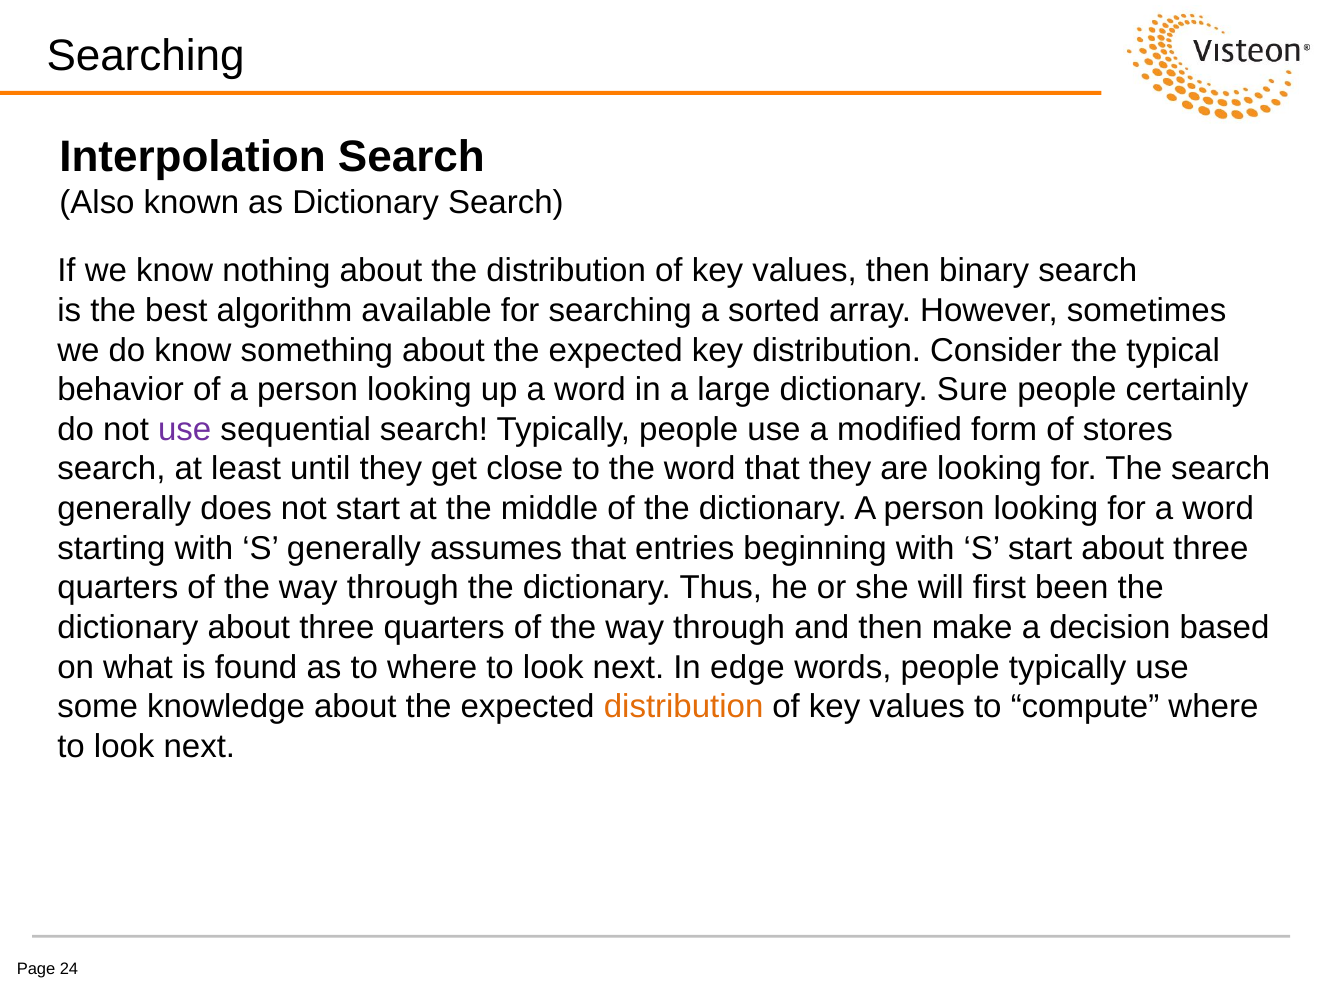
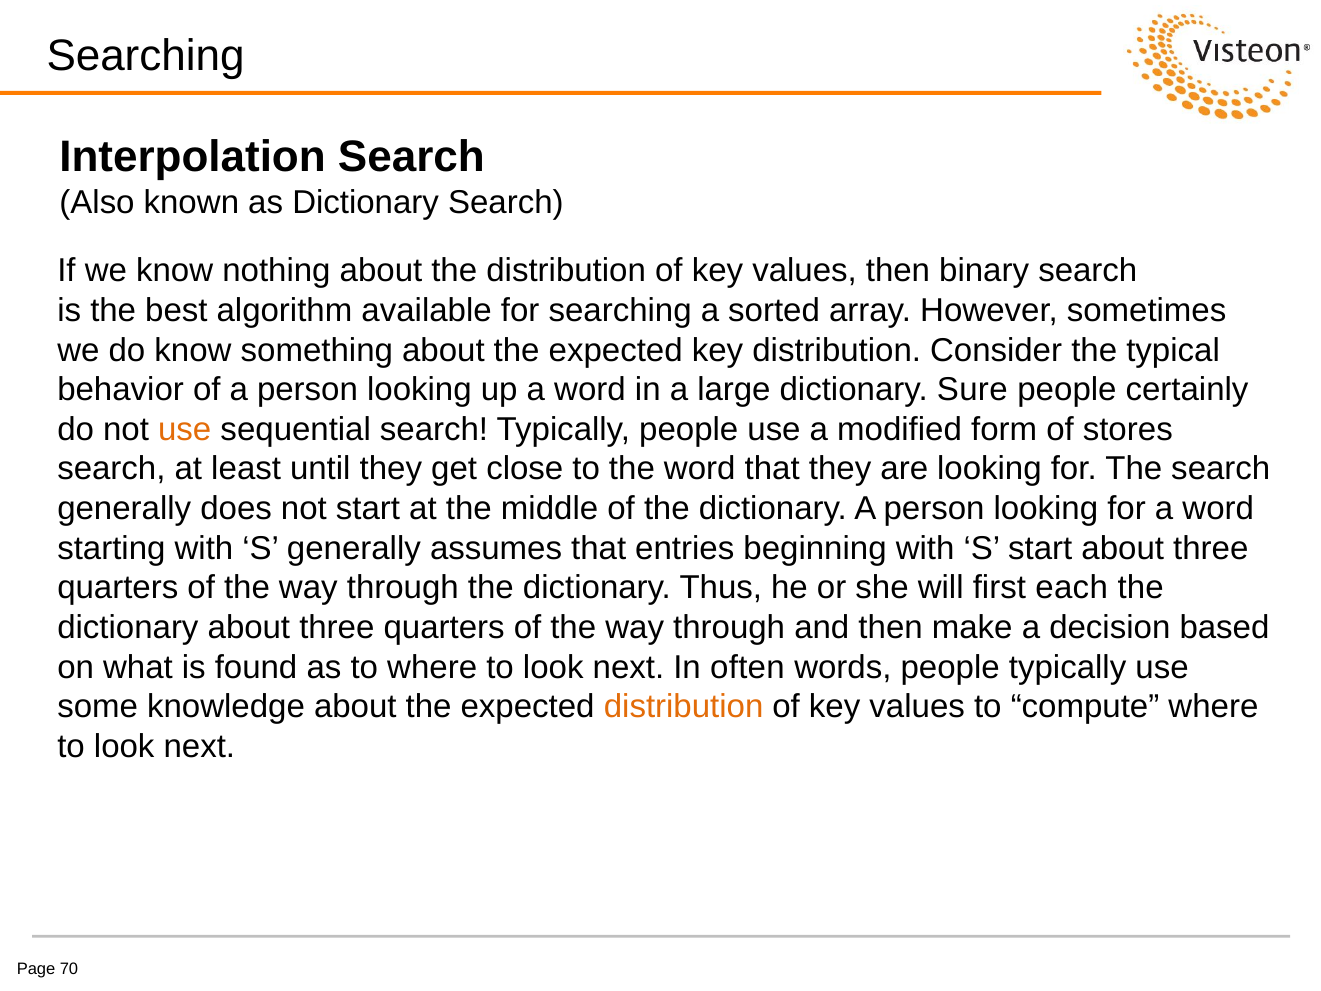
use at (185, 429) colour: purple -> orange
been: been -> each
edge: edge -> often
24: 24 -> 70
